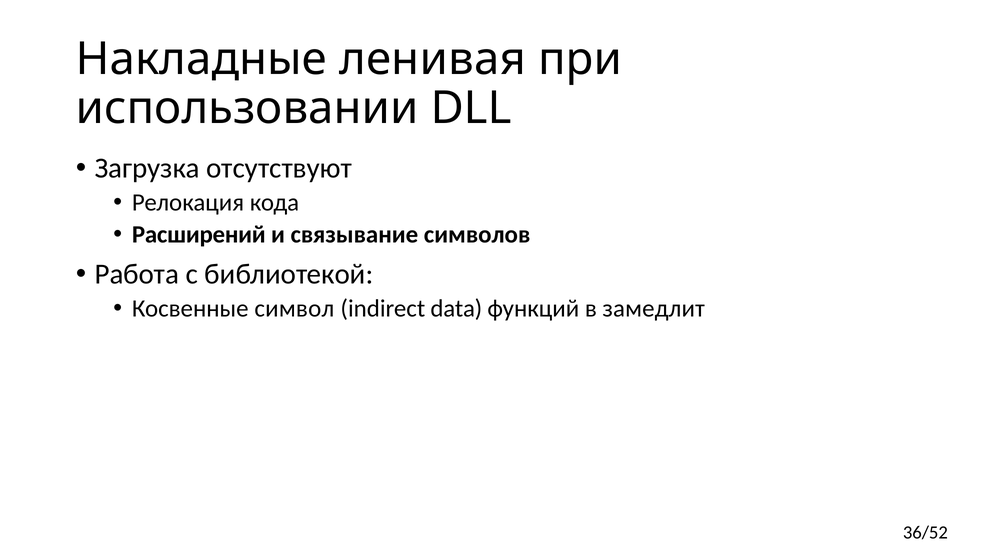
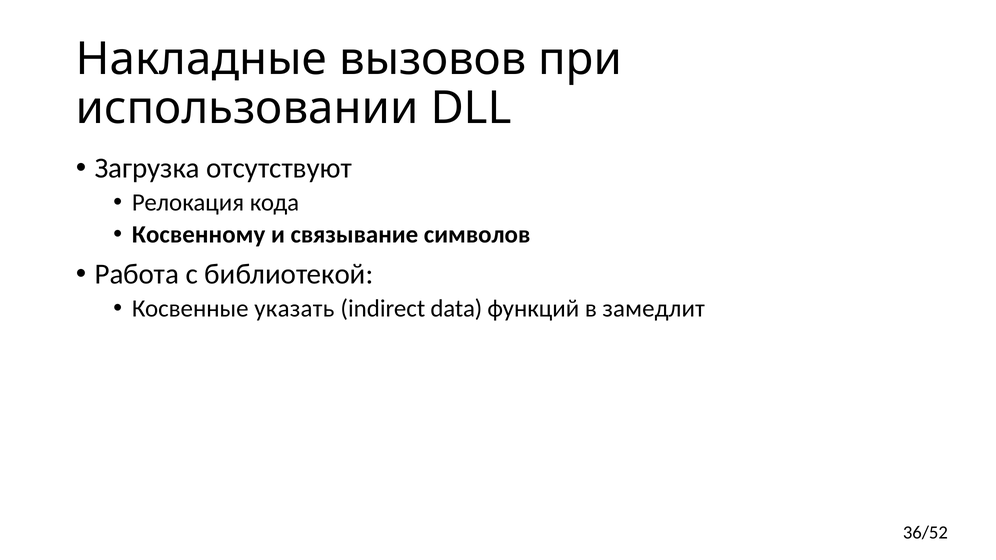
ленивая: ленивая -> вызовов
Расширений: Расширений -> Косвенному
символ: символ -> указать
